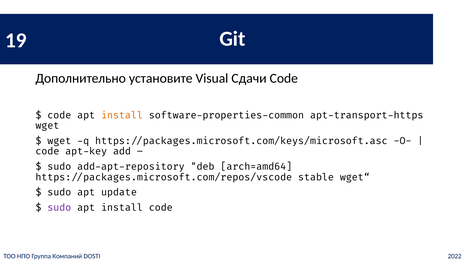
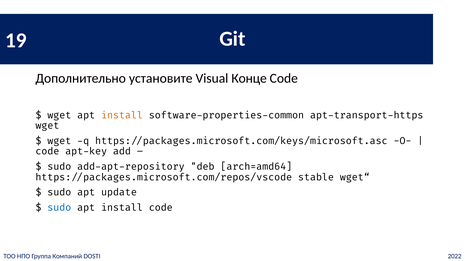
Сдачи: Сдачи -> Конце
code at (59, 115): code -> wget
sudo at (59, 208) colour: purple -> blue
